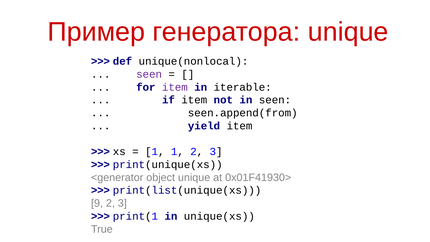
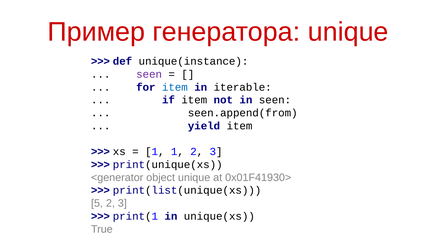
unique(nonlocal: unique(nonlocal -> unique(instance
item at (175, 87) colour: purple -> blue
9: 9 -> 5
